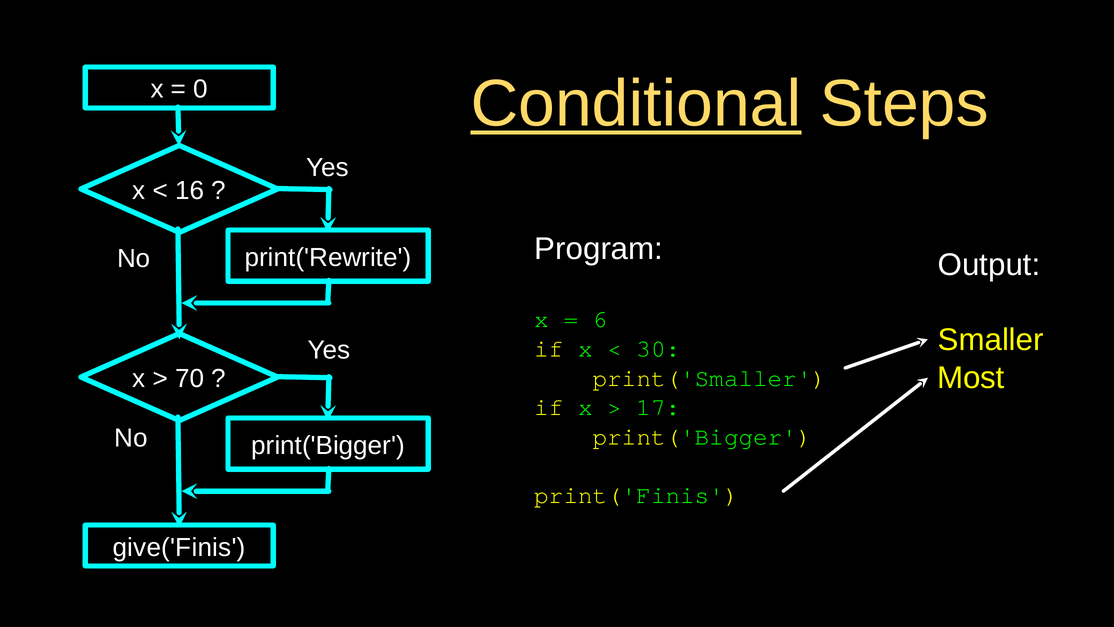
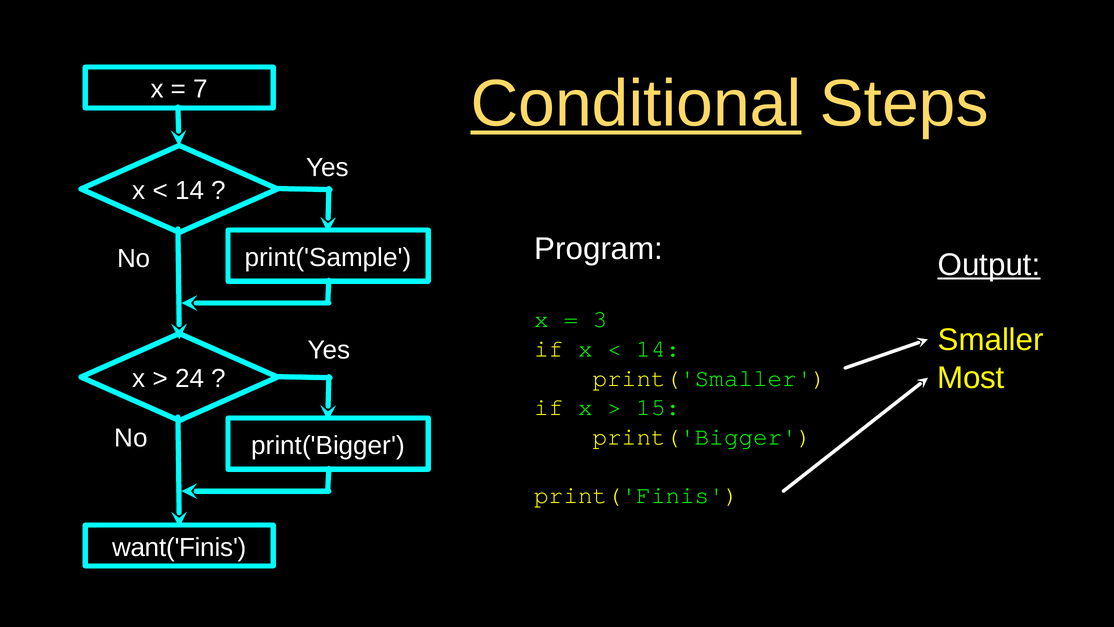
0: 0 -> 7
16 at (190, 191): 16 -> 14
print('Rewrite: print('Rewrite -> print('Sample
Output underline: none -> present
6: 6 -> 3
30 at (658, 348): 30 -> 14
70: 70 -> 24
17: 17 -> 15
give('Finis: give('Finis -> want('Finis
